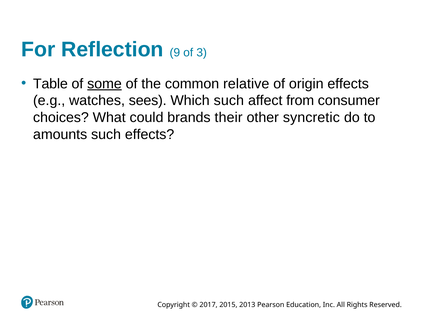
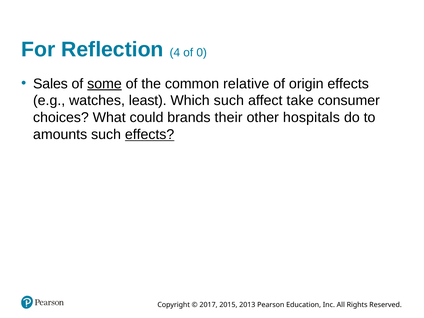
9: 9 -> 4
3: 3 -> 0
Table: Table -> Sales
sees: sees -> least
from: from -> take
syncretic: syncretic -> hospitals
effects at (150, 135) underline: none -> present
